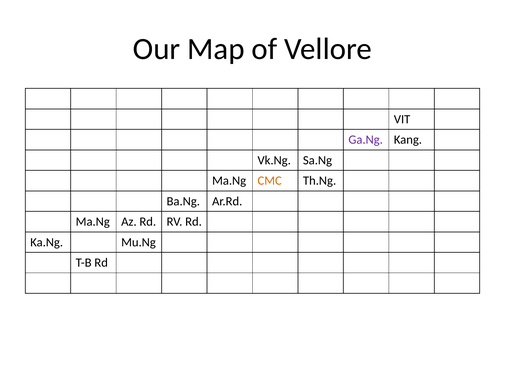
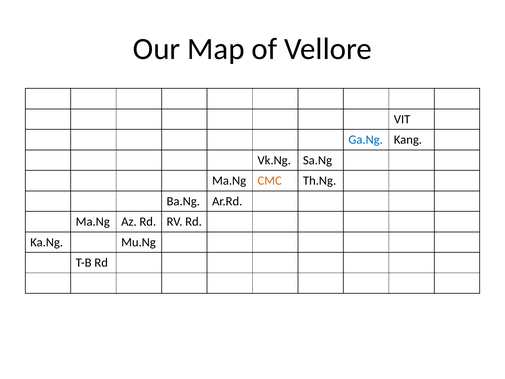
Ga.Ng colour: purple -> blue
